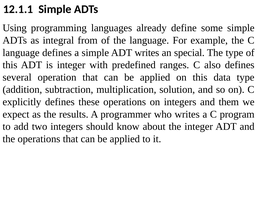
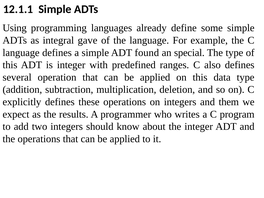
from: from -> gave
ADT writes: writes -> found
solution: solution -> deletion
